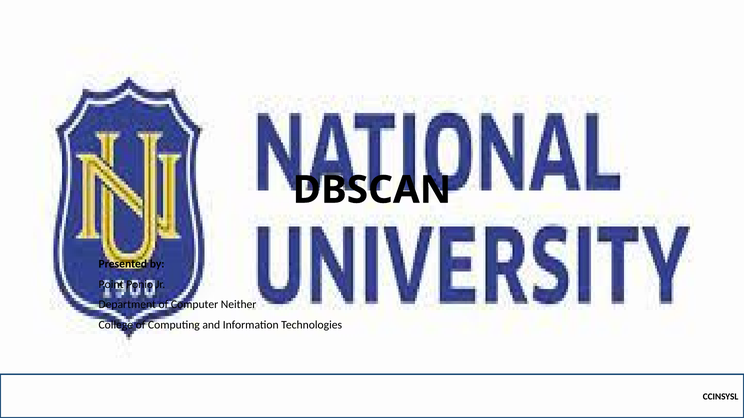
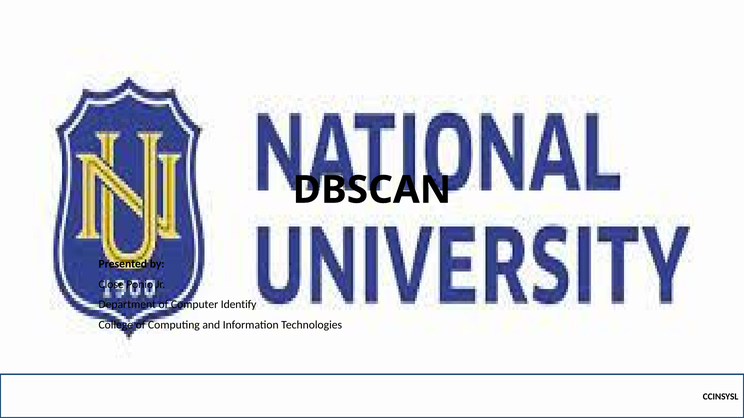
Point: Point -> Close
Neither: Neither -> Identify
